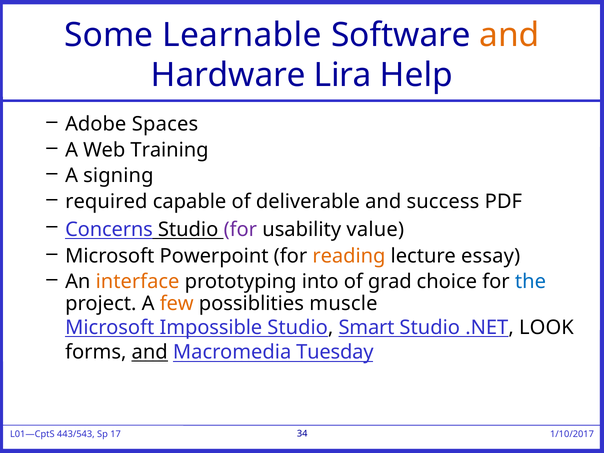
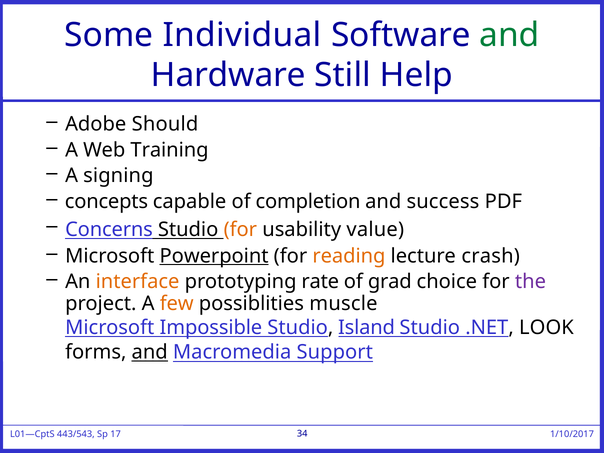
Learnable: Learnable -> Individual
and at (509, 35) colour: orange -> green
Lira: Lira -> Still
Spaces: Spaces -> Should
required: required -> concepts
deliverable: deliverable -> completion
for at (240, 230) colour: purple -> orange
Powerpoint underline: none -> present
essay: essay -> crash
into: into -> rate
the colour: blue -> purple
Smart: Smart -> Island
Tuesday: Tuesday -> Support
